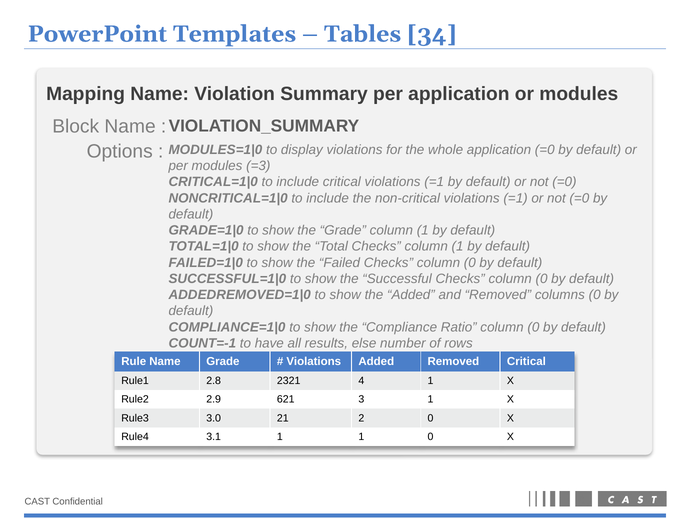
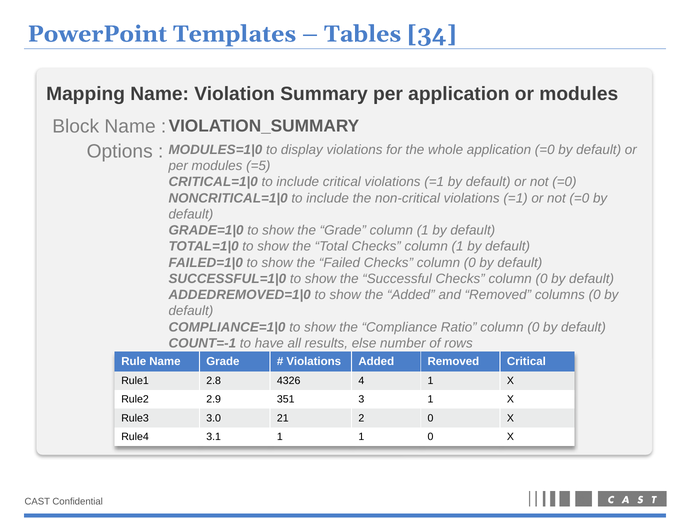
=3: =3 -> =5
2321: 2321 -> 4326
621: 621 -> 351
